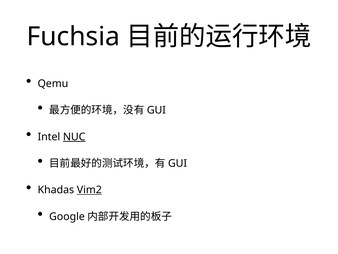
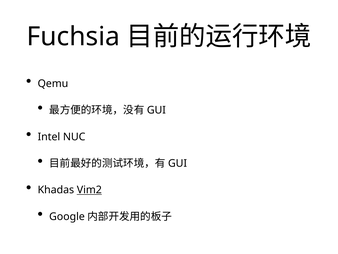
NUC underline: present -> none
